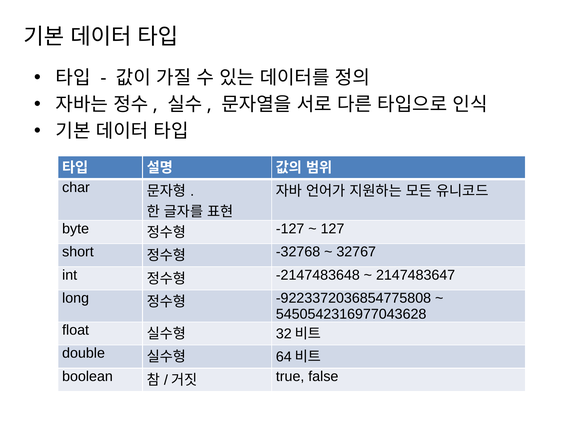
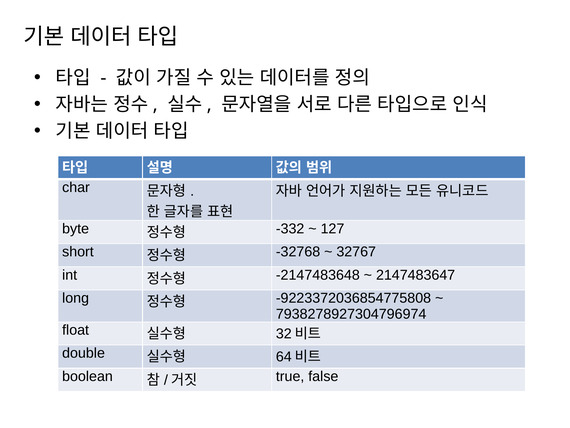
-127: -127 -> -332
5450542316977043628: 5450542316977043628 -> 7938278927304796974
